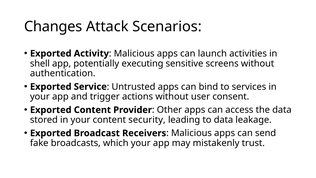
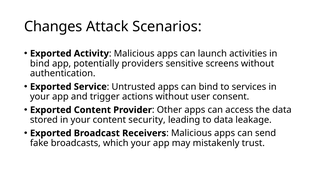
shell at (40, 63): shell -> bind
executing: executing -> providers
